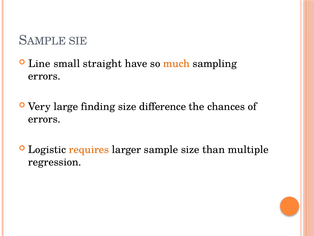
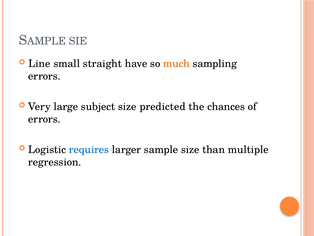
finding: finding -> subject
difference: difference -> predicted
requires colour: orange -> blue
